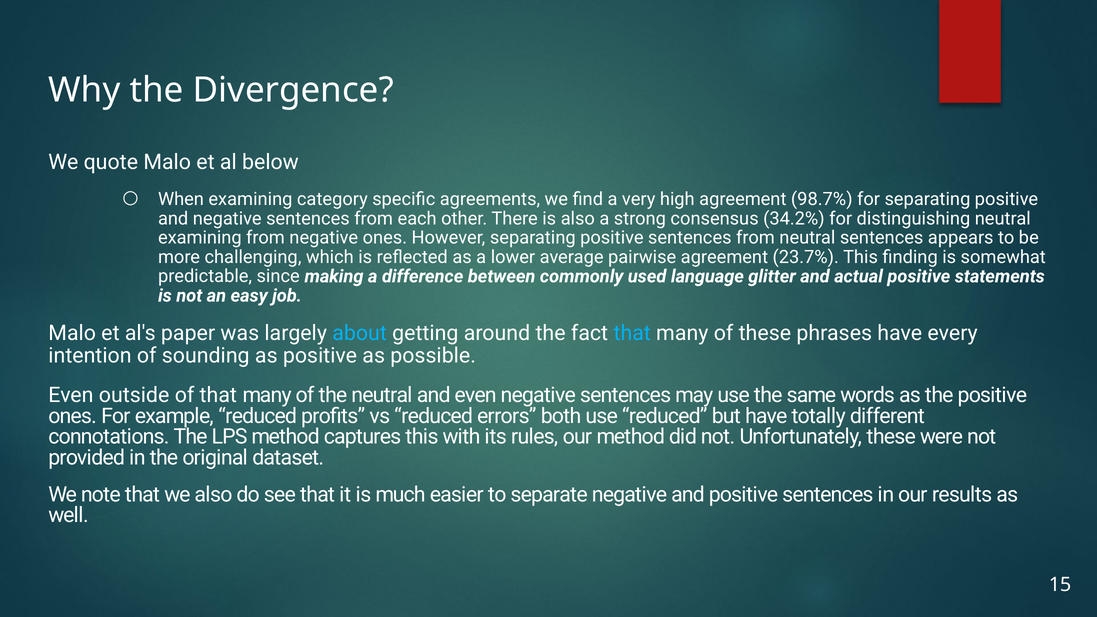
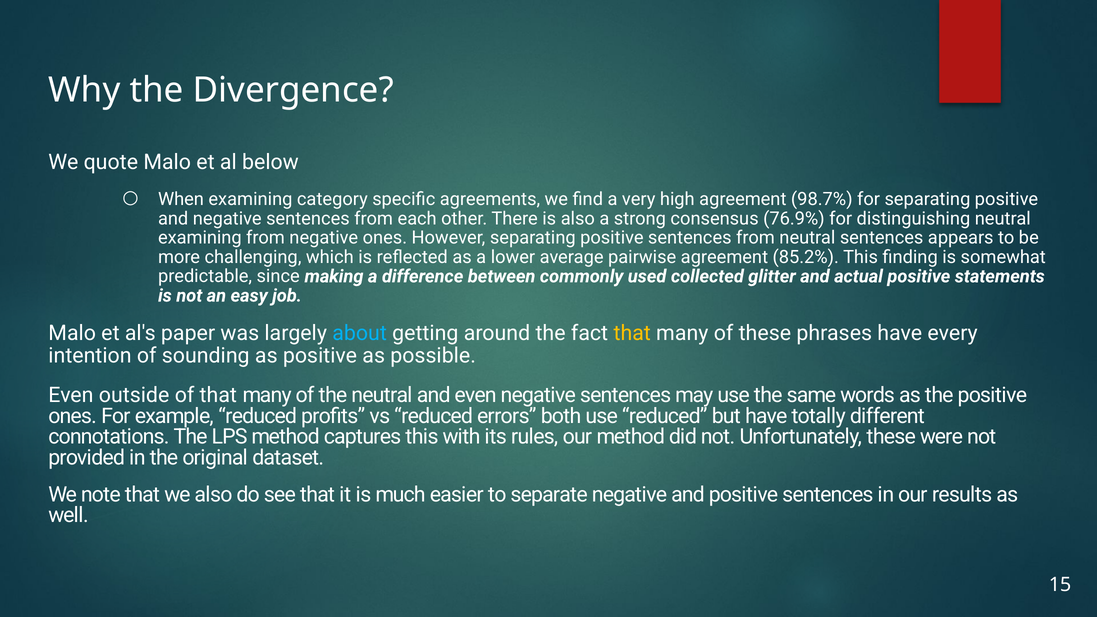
34.2%: 34.2% -> 76.9%
23.7%: 23.7% -> 85.2%
language: language -> collected
that at (632, 333) colour: light blue -> yellow
